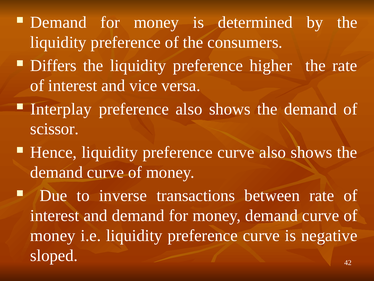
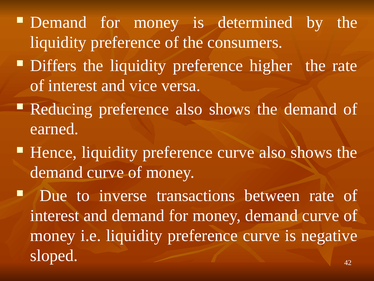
Interplay: Interplay -> Reducing
scissor: scissor -> earned
